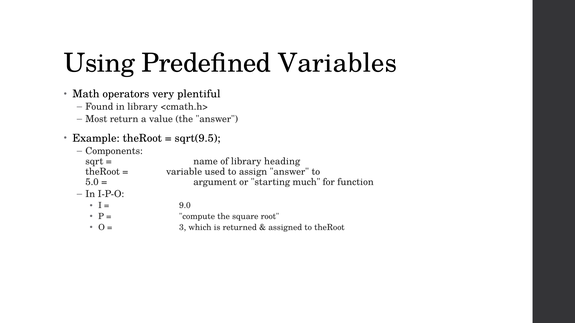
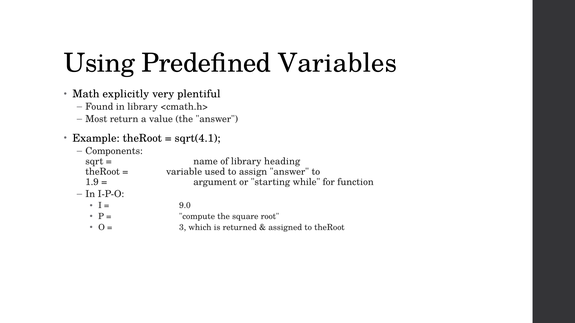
operators: operators -> explicitly
sqrt(9.5: sqrt(9.5 -> sqrt(4.1
5.0: 5.0 -> 1.9
much: much -> while
